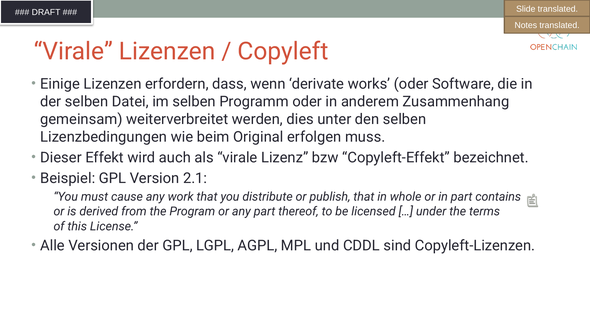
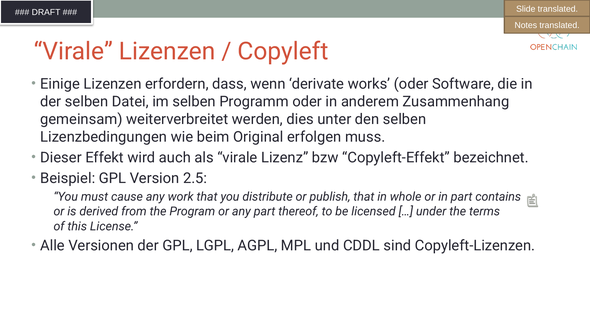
2.1: 2.1 -> 2.5
